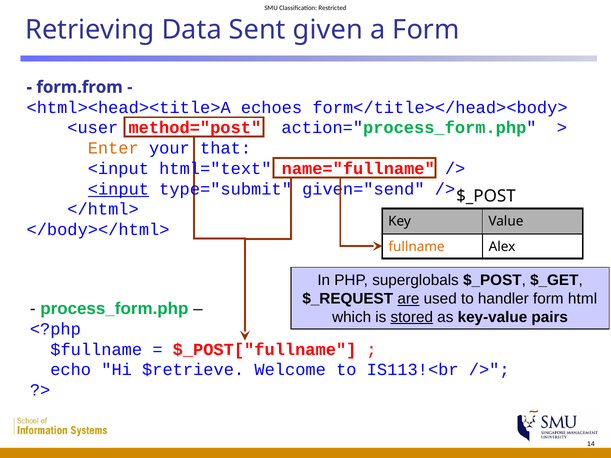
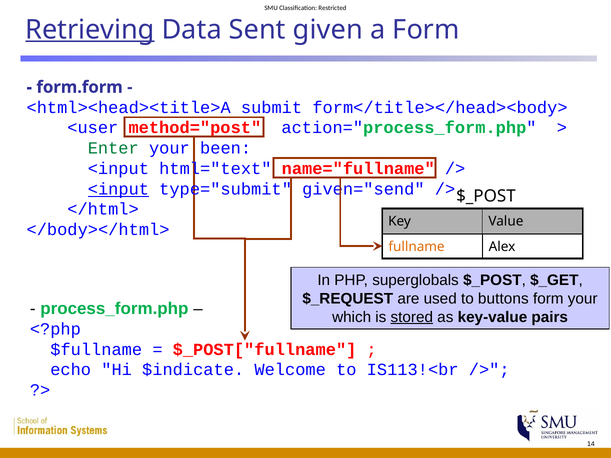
Retrieving underline: none -> present
form.from: form.from -> form.form
echoes: echoes -> submit
Enter colour: orange -> green
that: that -> been
are underline: present -> none
handler: handler -> buttons
form html: html -> your
$retrieve: $retrieve -> $indicate
